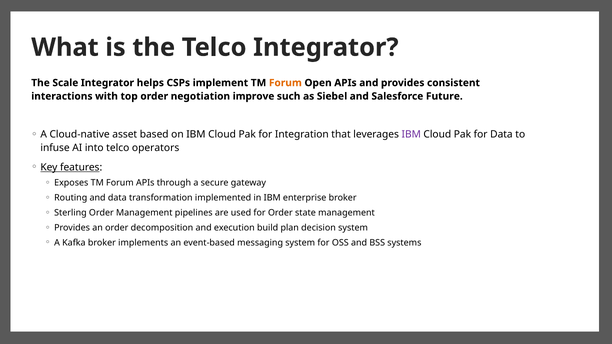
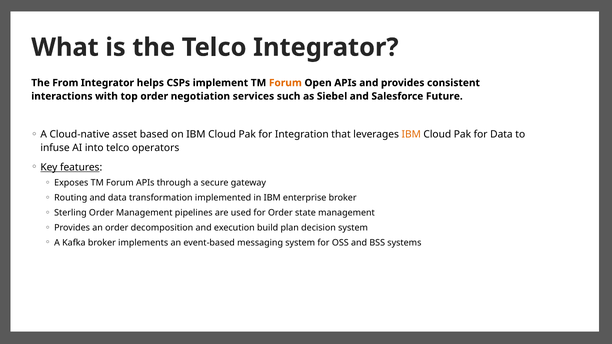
Scale: Scale -> From
improve: improve -> services
IBM at (411, 135) colour: purple -> orange
